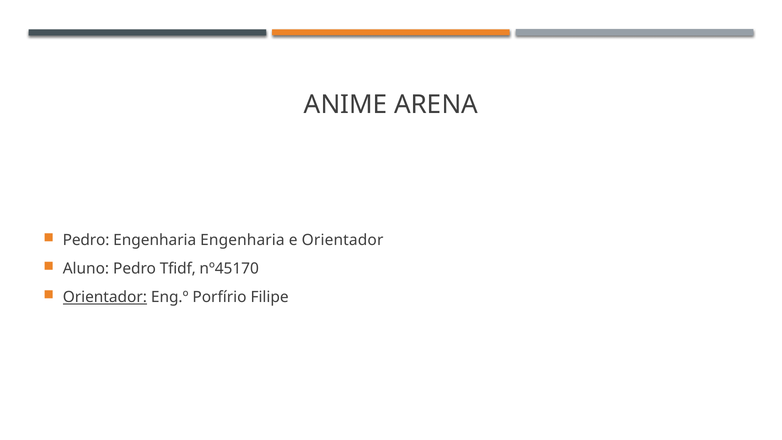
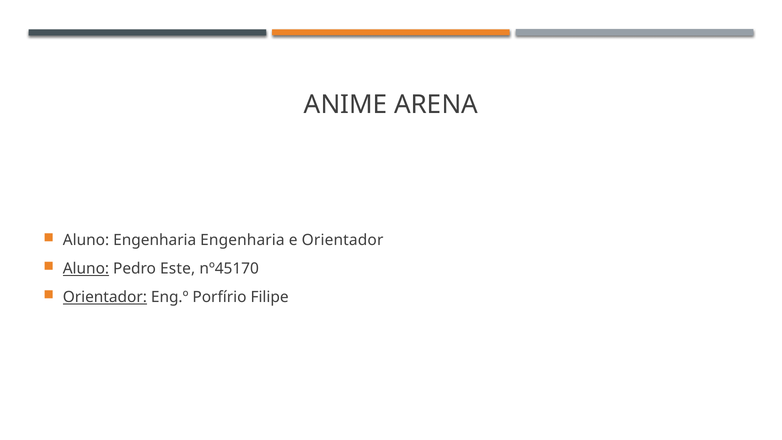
Pedro at (86, 240): Pedro -> Aluno
Aluno at (86, 269) underline: none -> present
Tfidf: Tfidf -> Este
